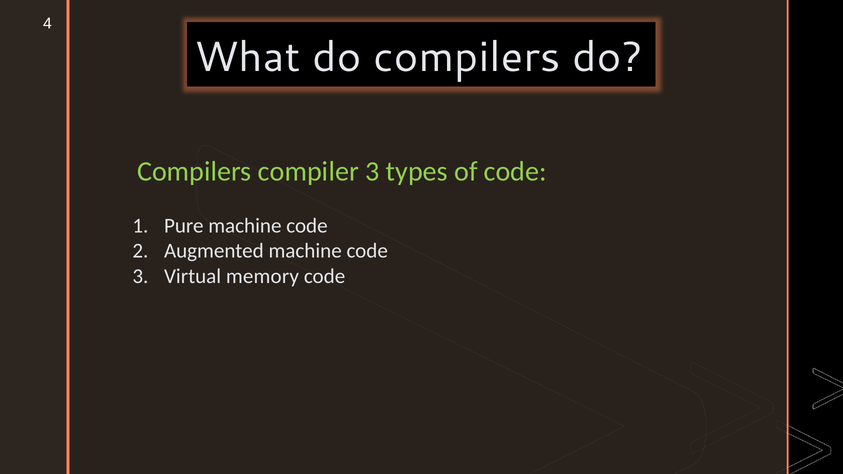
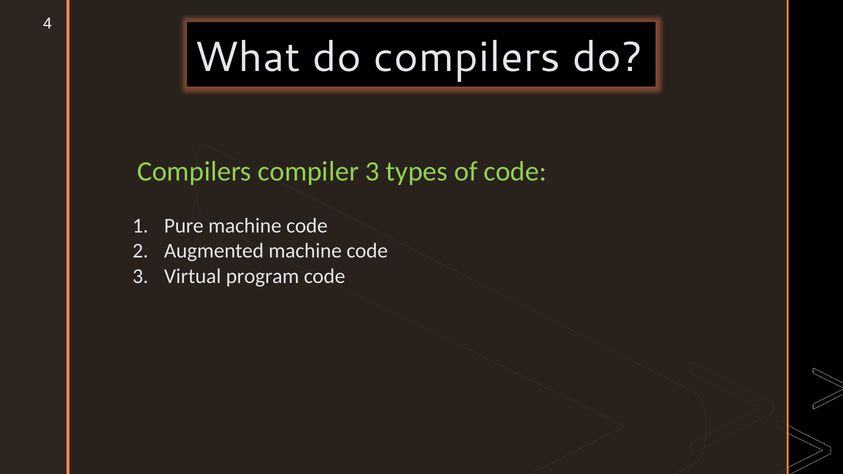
memory: memory -> program
